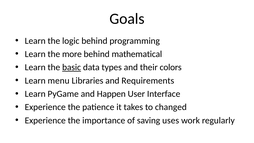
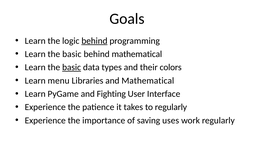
behind at (94, 41) underline: none -> present
more at (72, 54): more -> basic
and Requirements: Requirements -> Mathematical
Happen: Happen -> Fighting
to changed: changed -> regularly
